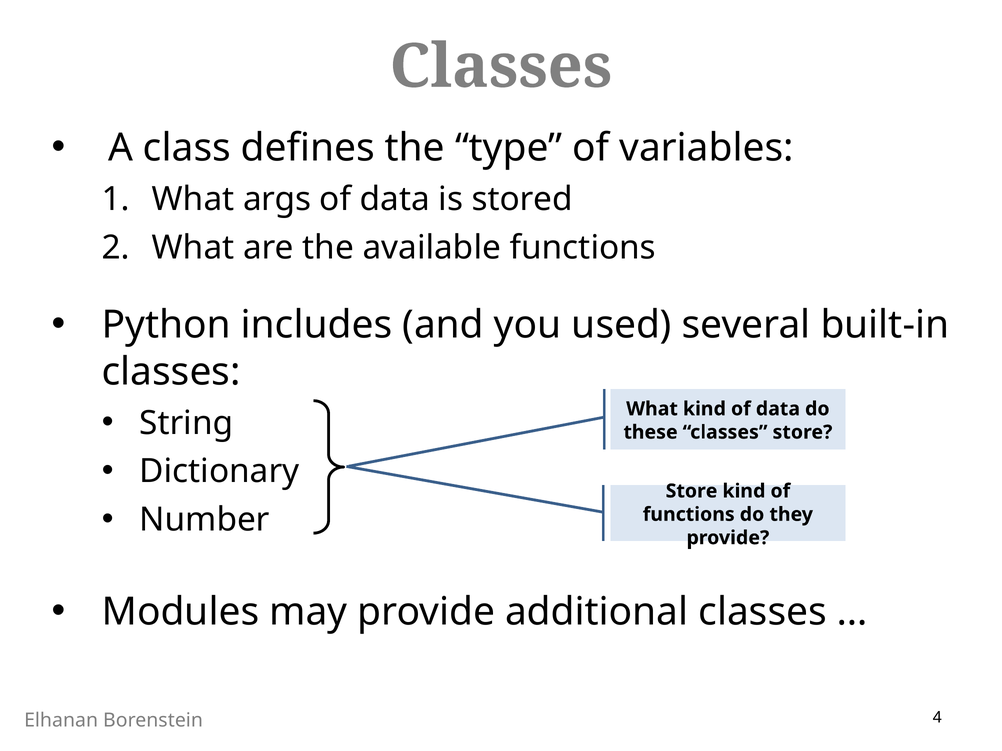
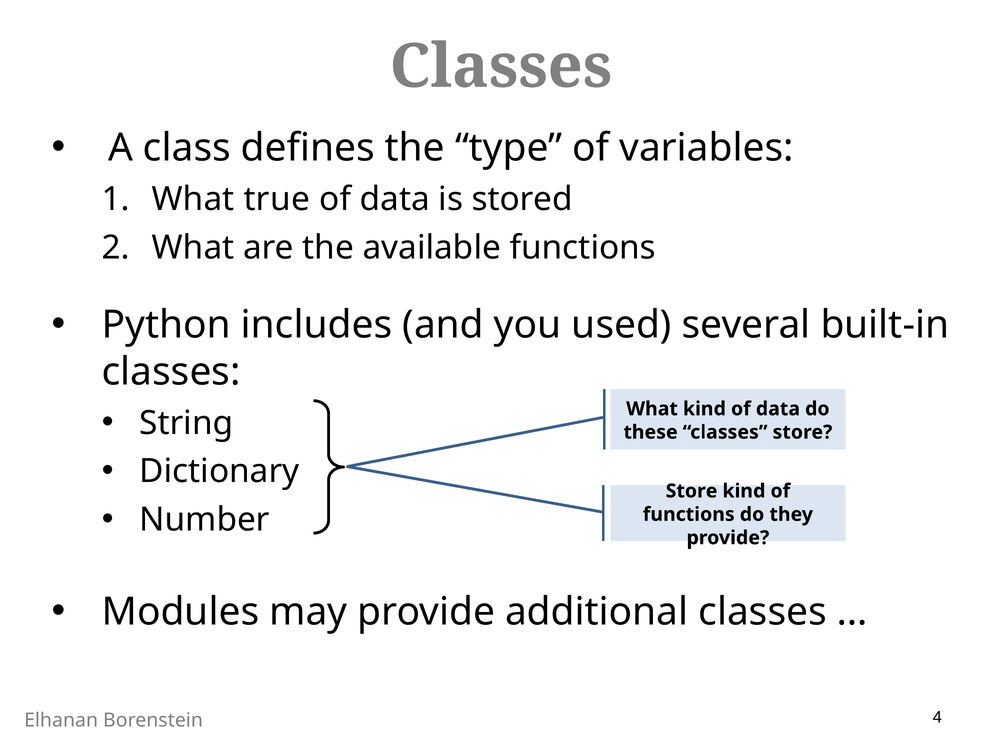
args: args -> true
